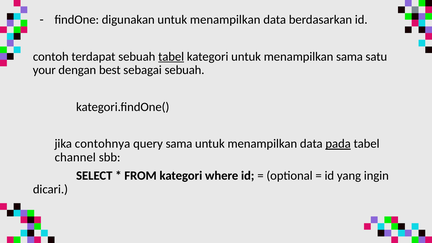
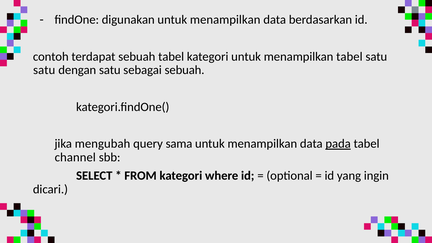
tabel at (171, 57) underline: present -> none
menampilkan sama: sama -> tabel
your at (44, 70): your -> satu
dengan best: best -> satu
contohnya: contohnya -> mengubah
